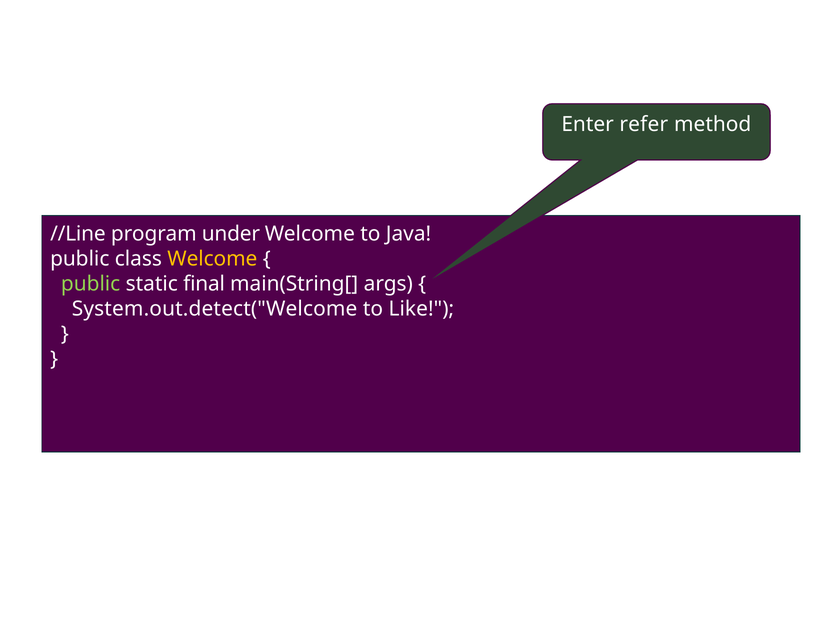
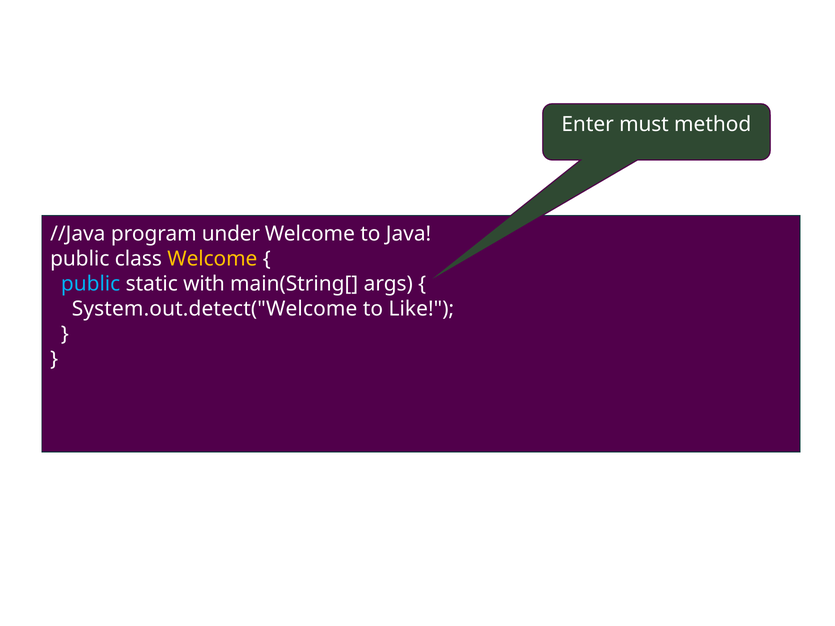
refer: refer -> must
//Line: //Line -> //Java
public at (91, 284) colour: light green -> light blue
final: final -> with
